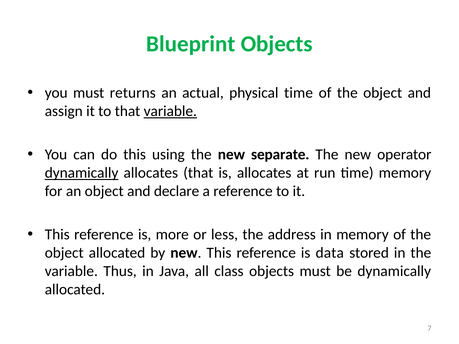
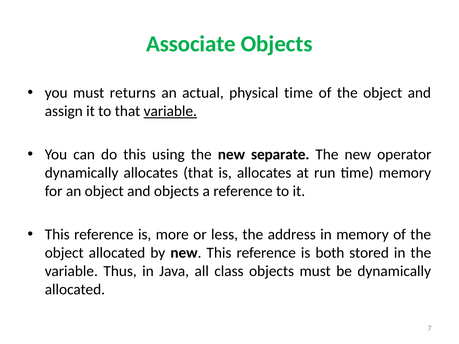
Blueprint: Blueprint -> Associate
dynamically at (82, 173) underline: present -> none
and declare: declare -> objects
data: data -> both
